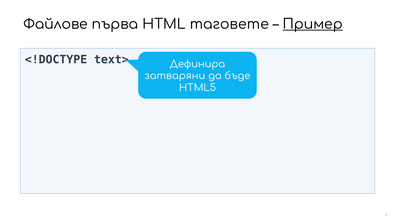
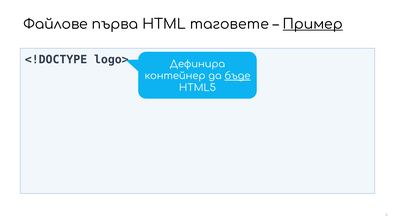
text>: text> -> logo>
затваряни: затваряни -> контейнер
бъде underline: none -> present
